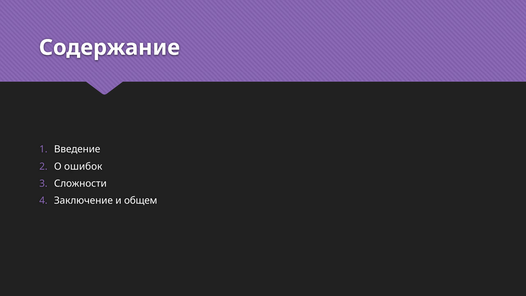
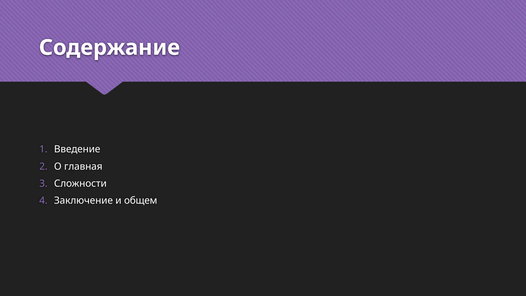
ошибок: ошибок -> главная
